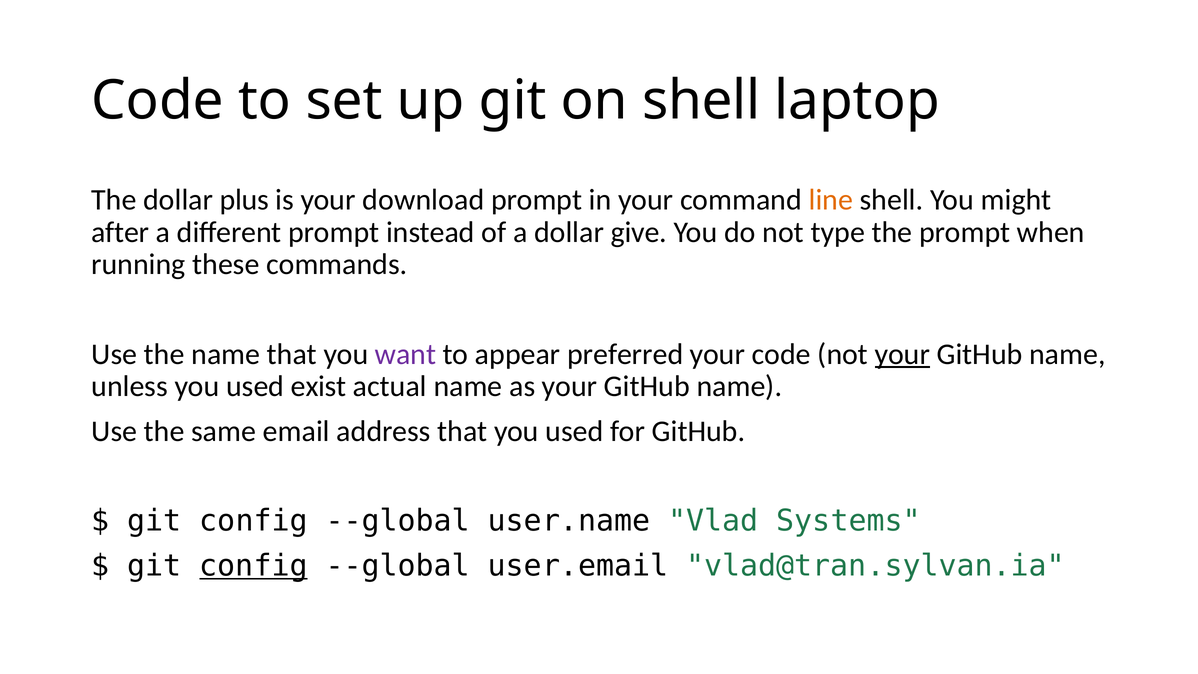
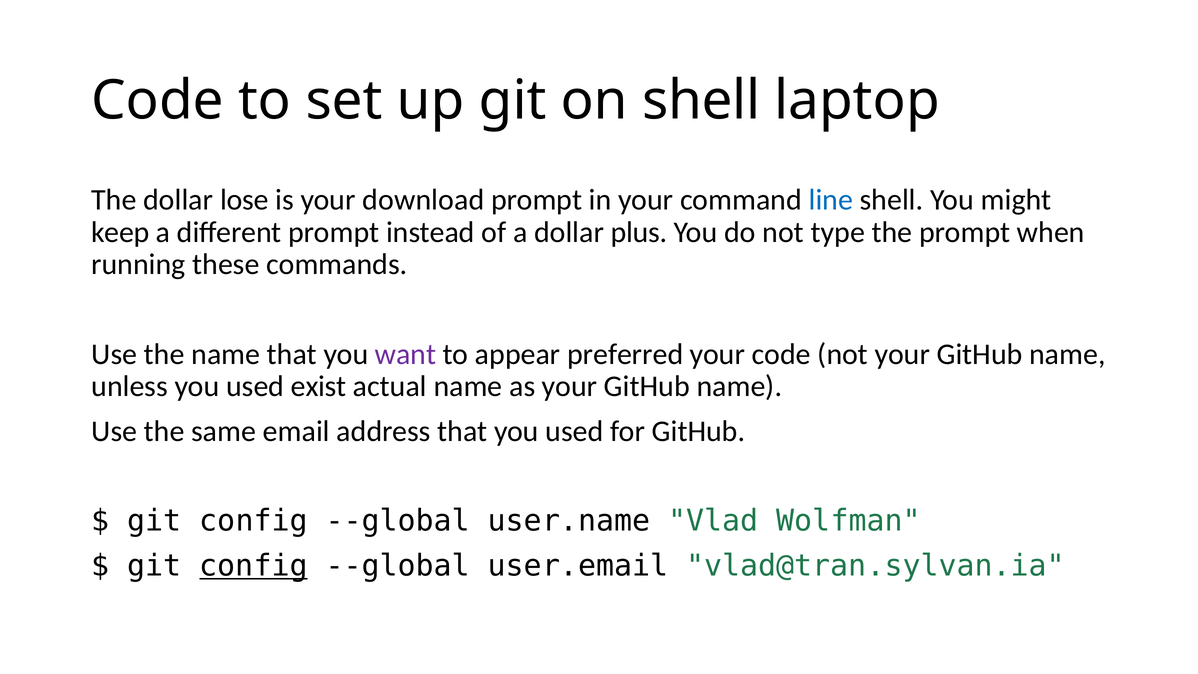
plus: plus -> lose
line colour: orange -> blue
after: after -> keep
give: give -> plus
your at (902, 354) underline: present -> none
Systems: Systems -> Wolfman
